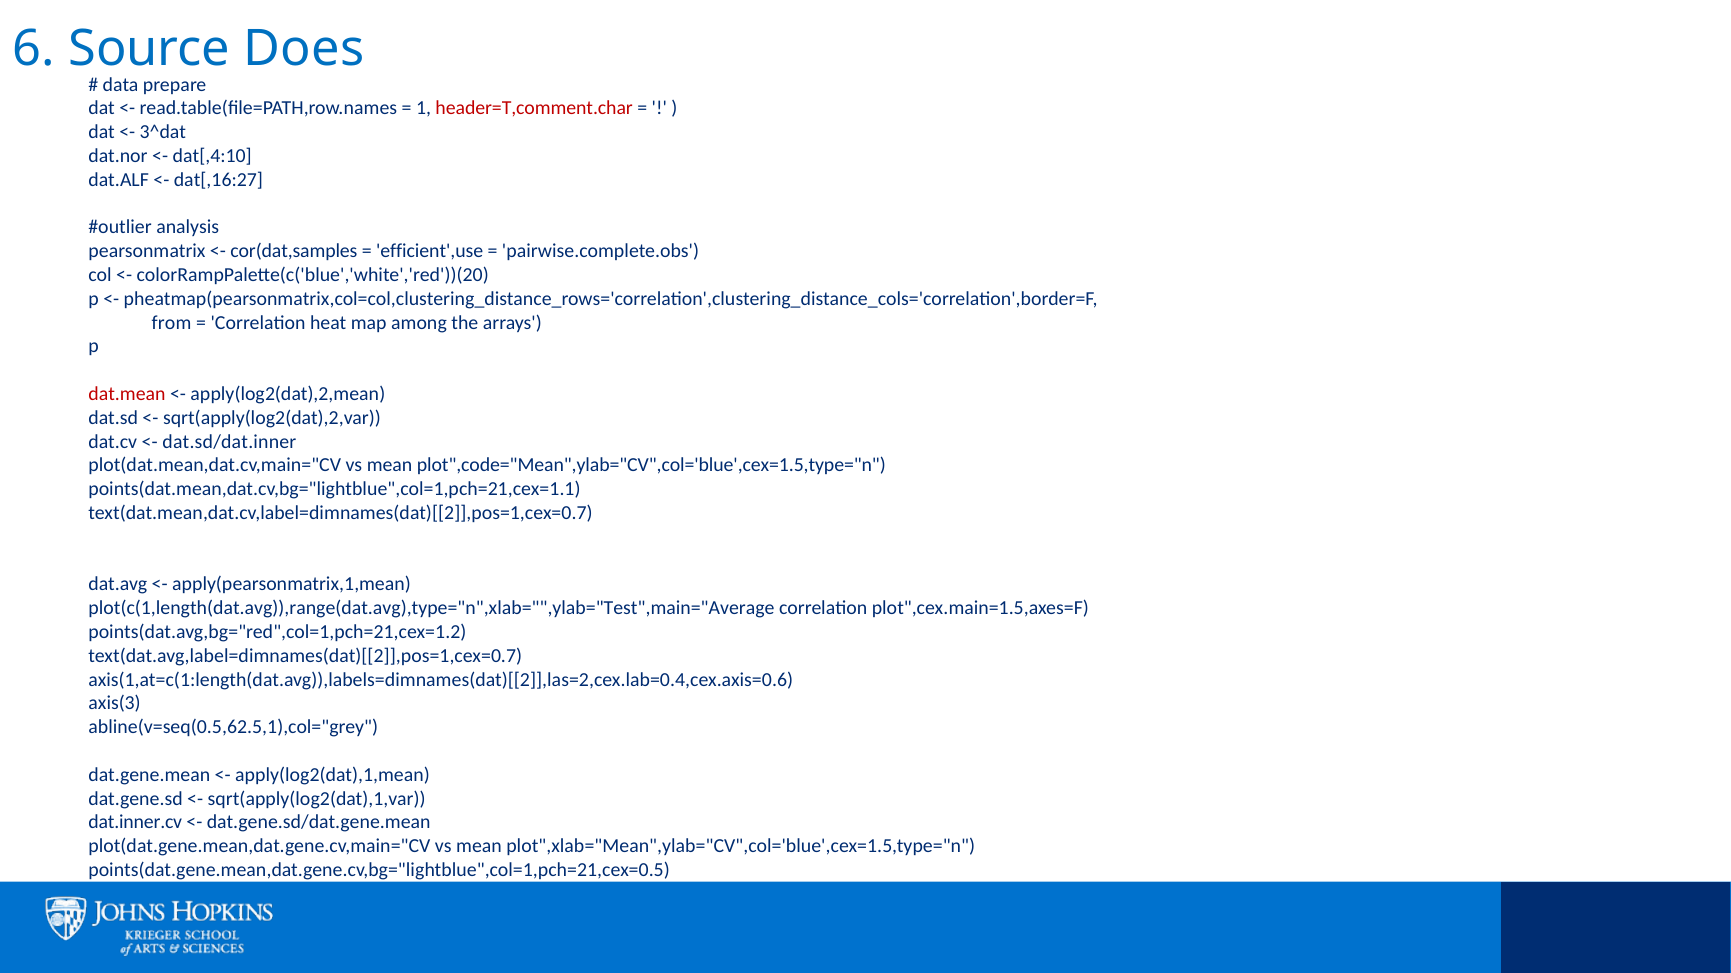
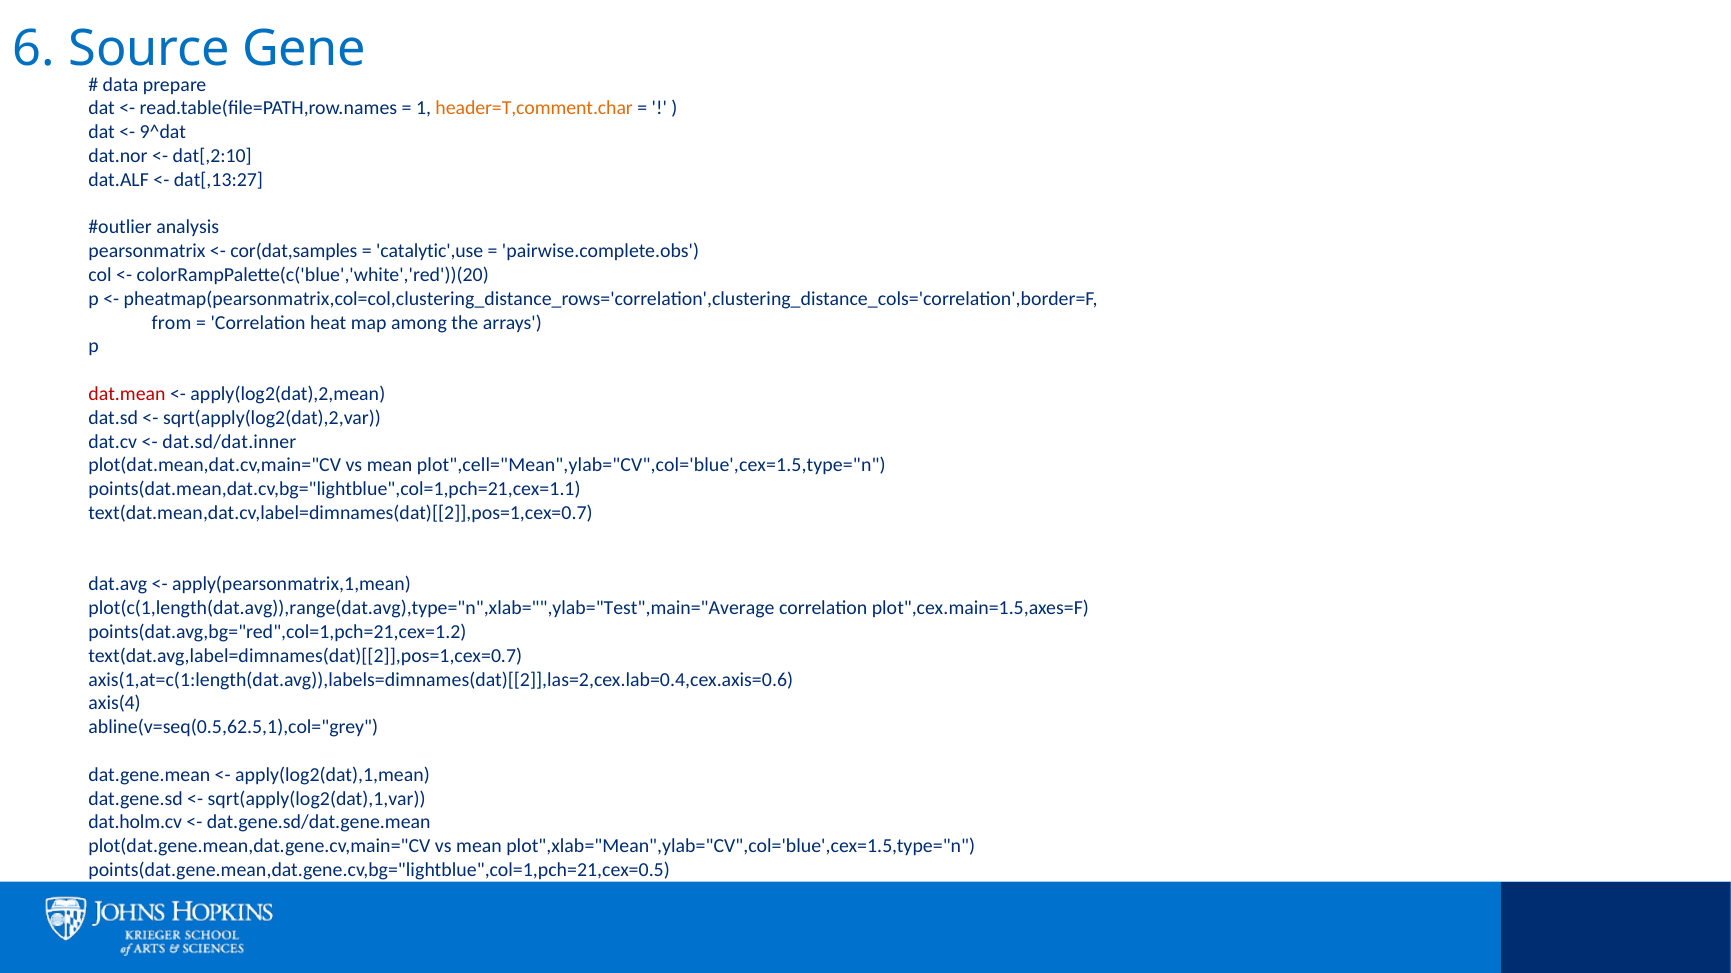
Does: Does -> Gene
header=T,comment.char colour: red -> orange
3^dat: 3^dat -> 9^dat
dat[,4:10: dat[,4:10 -> dat[,2:10
dat[,16:27: dat[,16:27 -> dat[,13:27
efficient',use: efficient',use -> catalytic',use
plot",code="Mean",ylab="CV",col='blue',cex=1.5,type="n: plot",code="Mean",ylab="CV",col='blue',cex=1.5,type="n -> plot",cell="Mean",ylab="CV",col='blue',cex=1.5,type="n
axis(3: axis(3 -> axis(4
dat.inner.cv: dat.inner.cv -> dat.holm.cv
